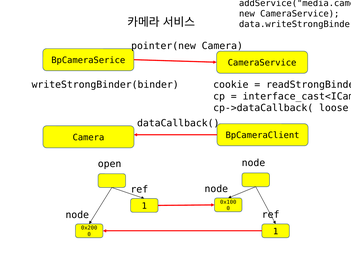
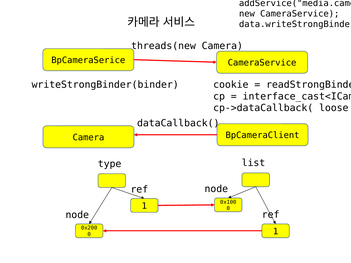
pointer(new: pointer(new -> threads(new
node at (253, 163): node -> list
open: open -> type
